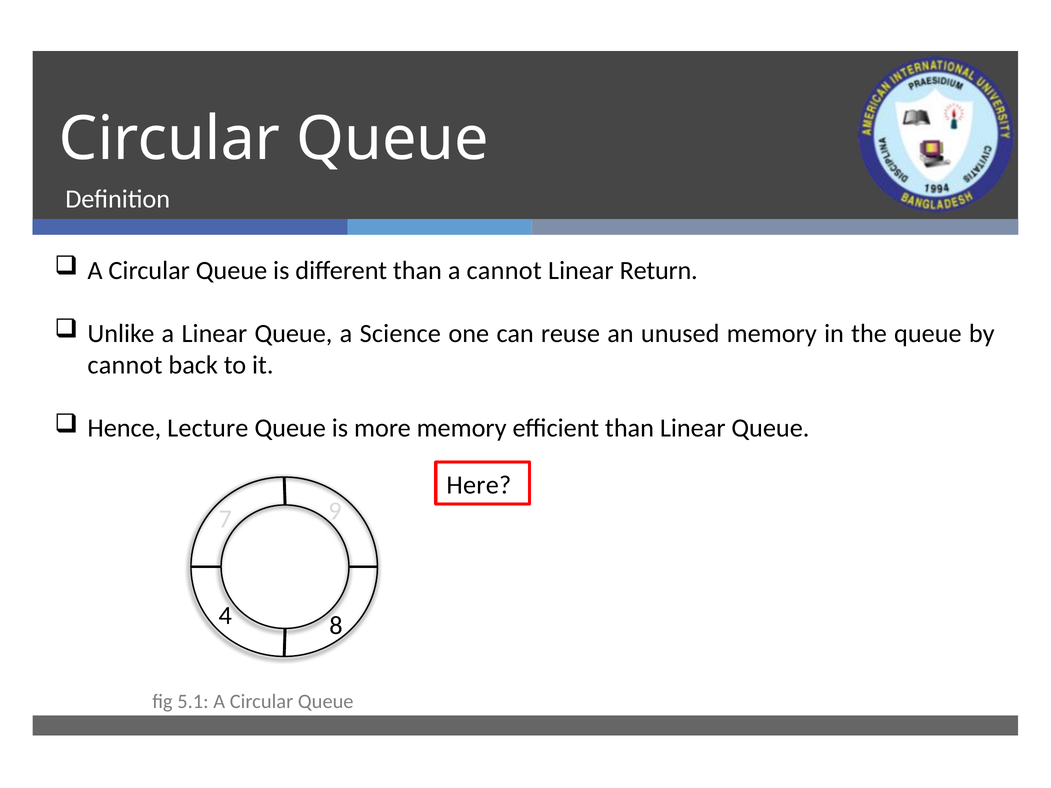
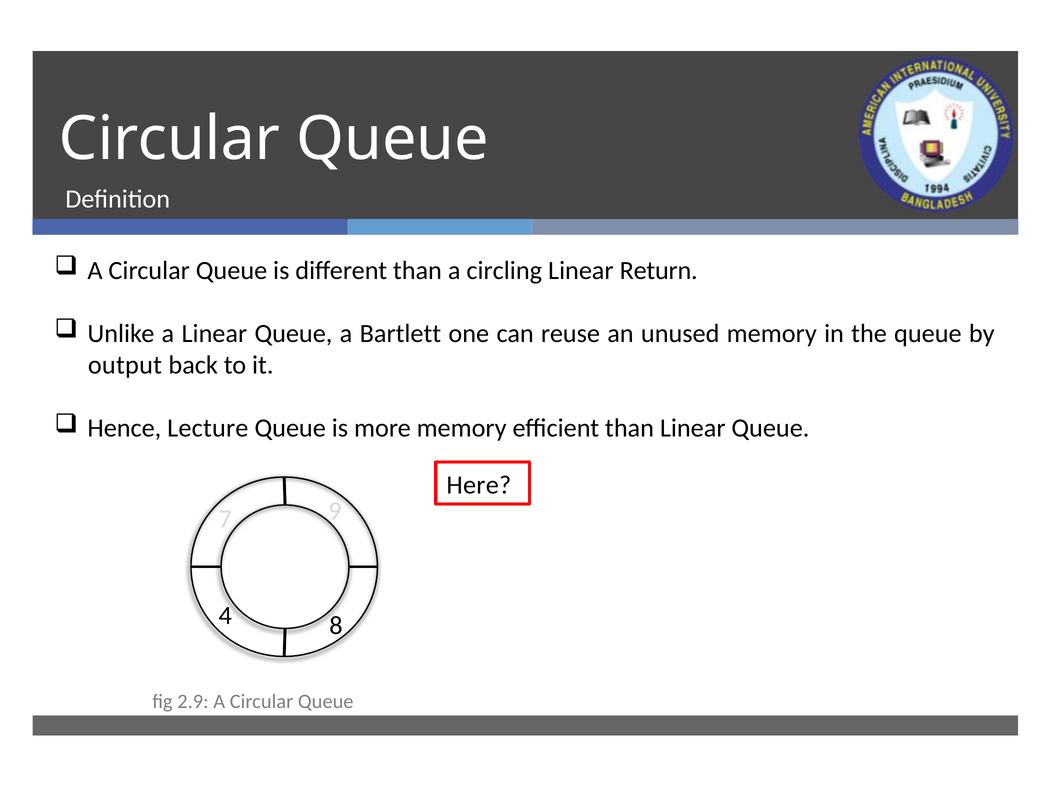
a cannot: cannot -> circling
Science: Science -> Bartlett
cannot at (125, 365): cannot -> output
5.1: 5.1 -> 2.9
